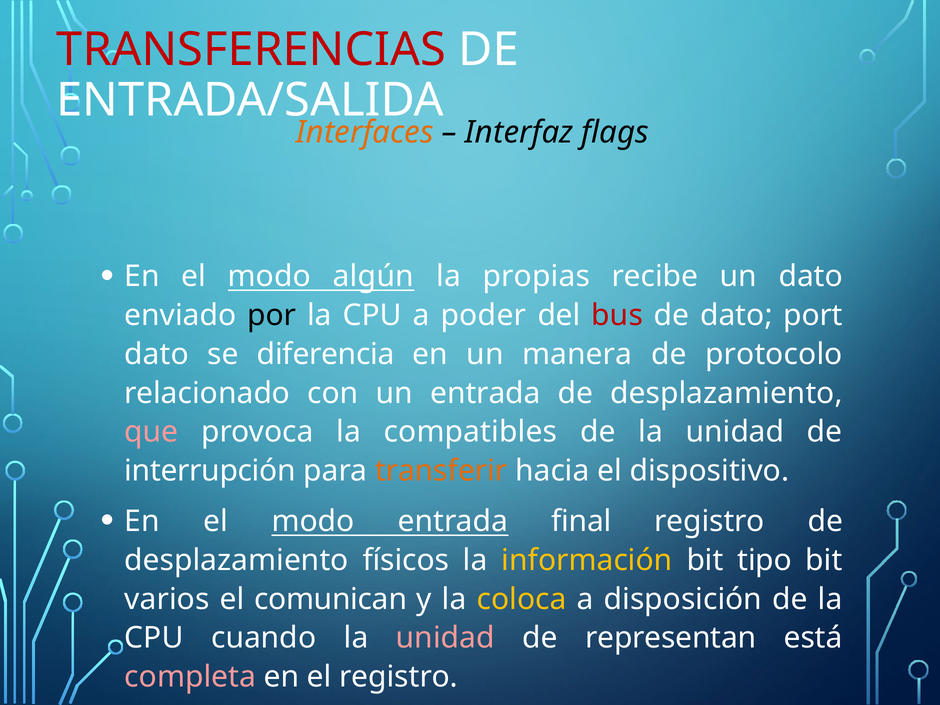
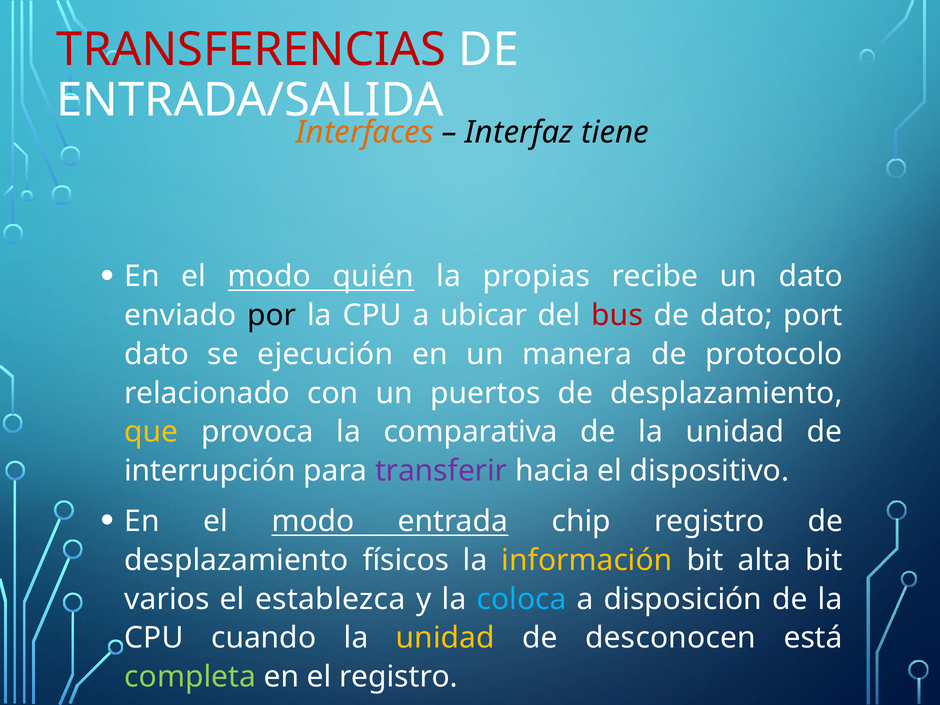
flags: flags -> tiene
algún: algún -> quién
poder: poder -> ubicar
diferencia: diferencia -> ejecución
un entrada: entrada -> puertos
que colour: pink -> yellow
compatibles: compatibles -> comparativa
transferir colour: orange -> purple
final: final -> chip
tipo: tipo -> alta
comunican: comunican -> establezca
coloca colour: yellow -> light blue
unidad at (445, 638) colour: pink -> yellow
representan: representan -> desconocen
completa colour: pink -> light green
